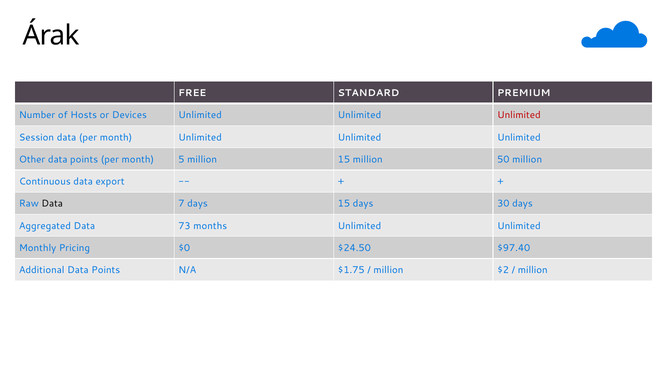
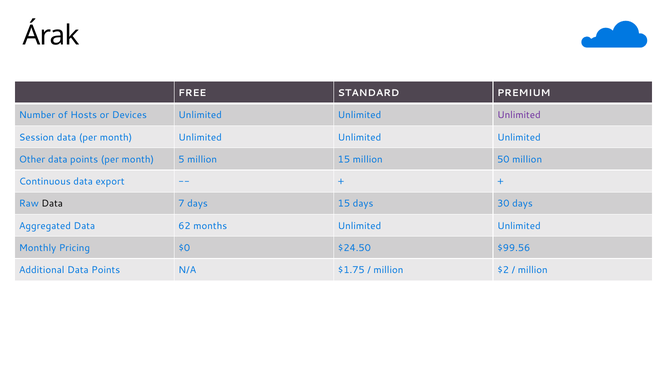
Unlimited at (519, 115) colour: red -> purple
73: 73 -> 62
$97.40: $97.40 -> $99.56
